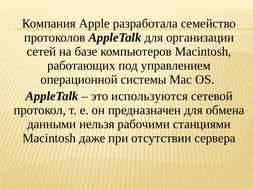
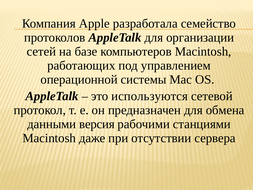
нельзя: нельзя -> версия
